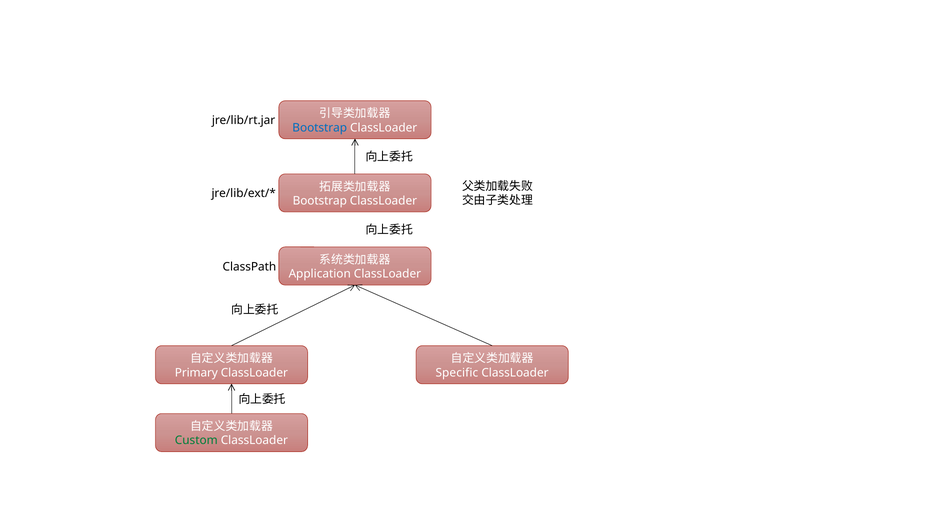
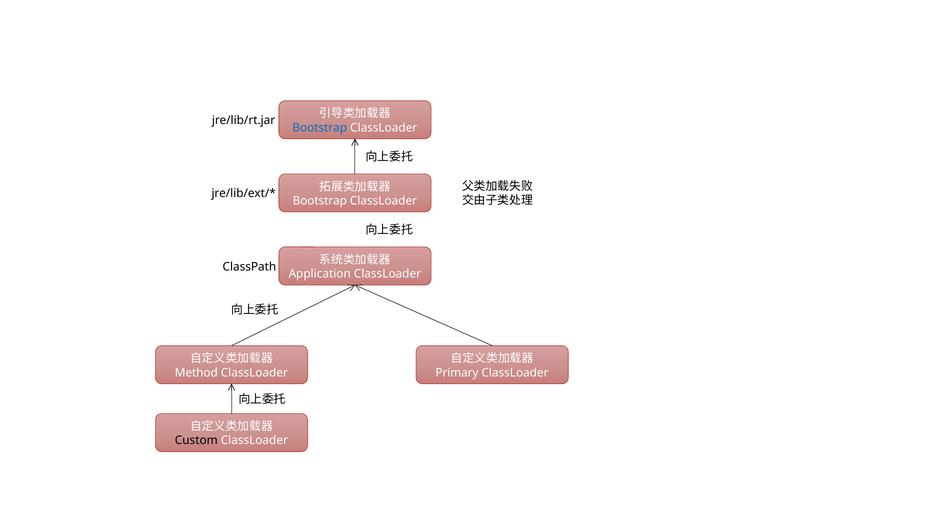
Primary: Primary -> Method
Specific: Specific -> Primary
Custom colour: green -> black
